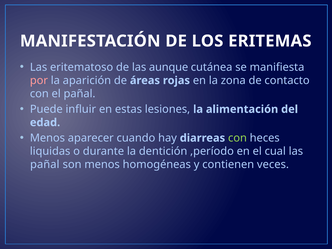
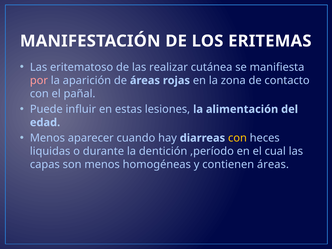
aunque: aunque -> realizar
con at (237, 138) colour: light green -> yellow
pañal at (45, 165): pañal -> capas
contienen veces: veces -> áreas
